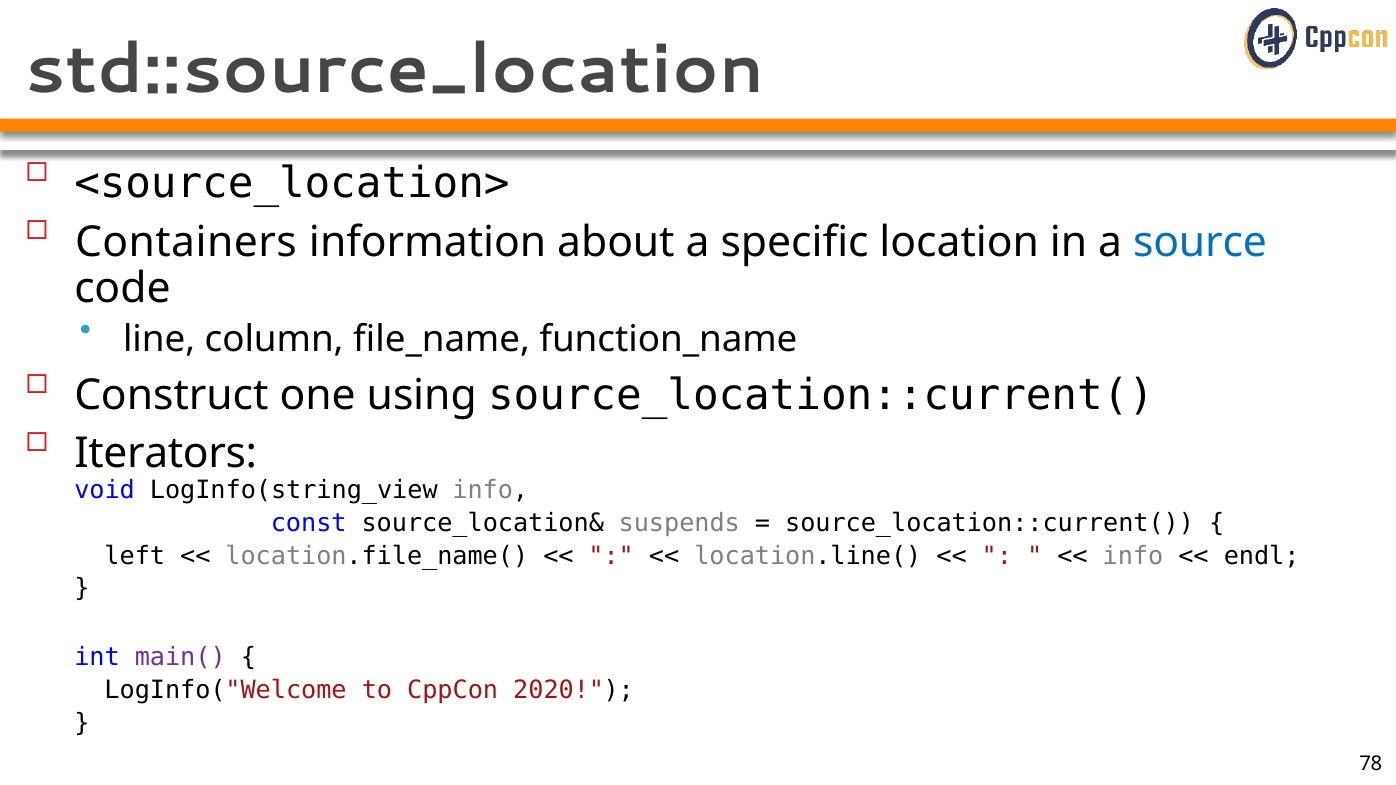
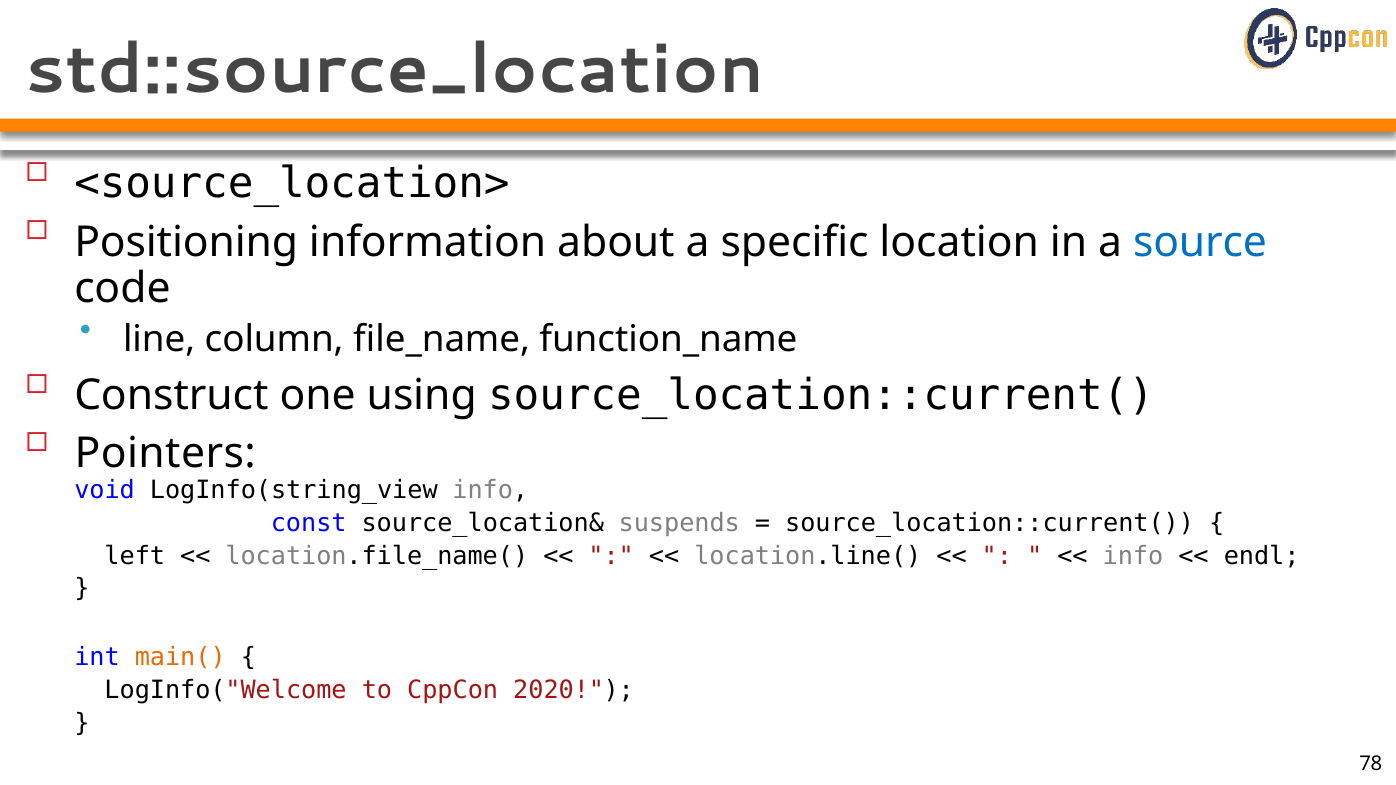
Containers: Containers -> Positioning
Iterators: Iterators -> Pointers
main( colour: purple -> orange
